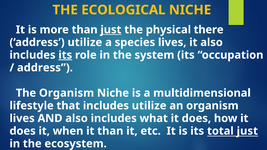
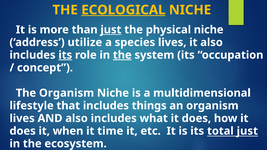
ECOLOGICAL underline: none -> present
physical there: there -> niche
the at (122, 55) underline: none -> present
address at (45, 68): address -> concept
includes utilize: utilize -> things
it than: than -> time
